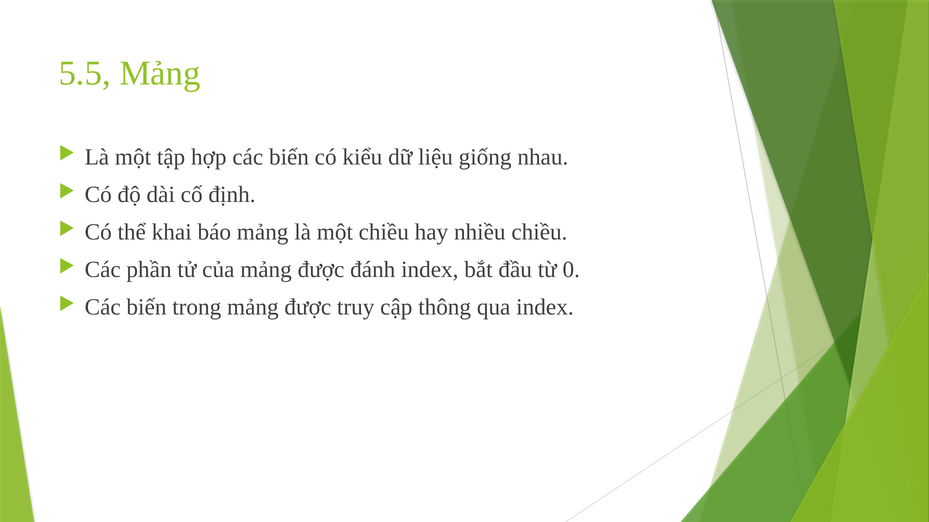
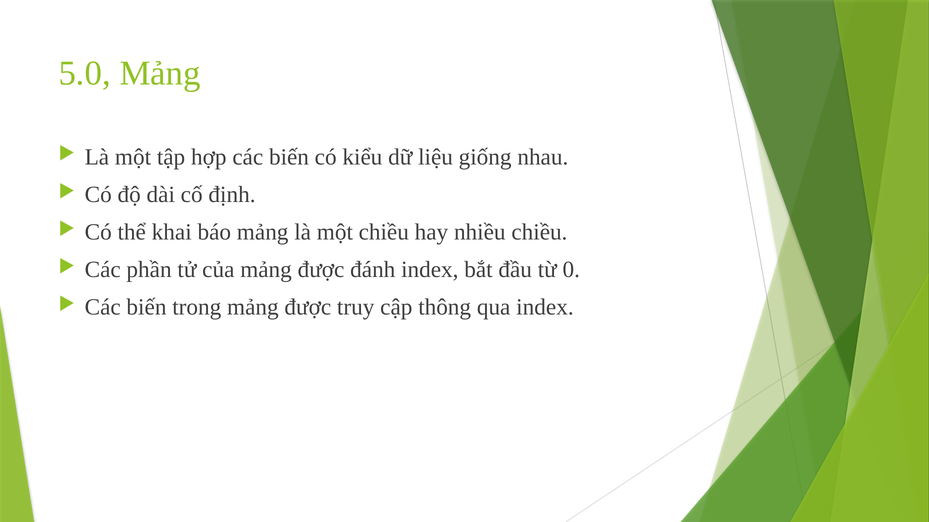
5.5: 5.5 -> 5.0
